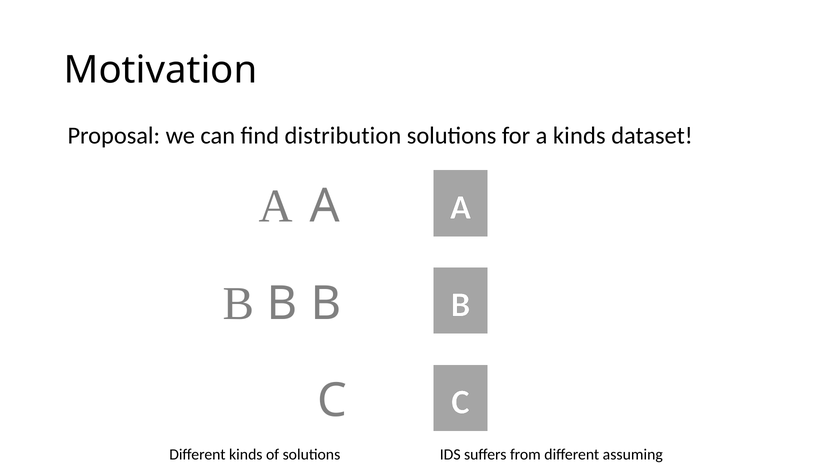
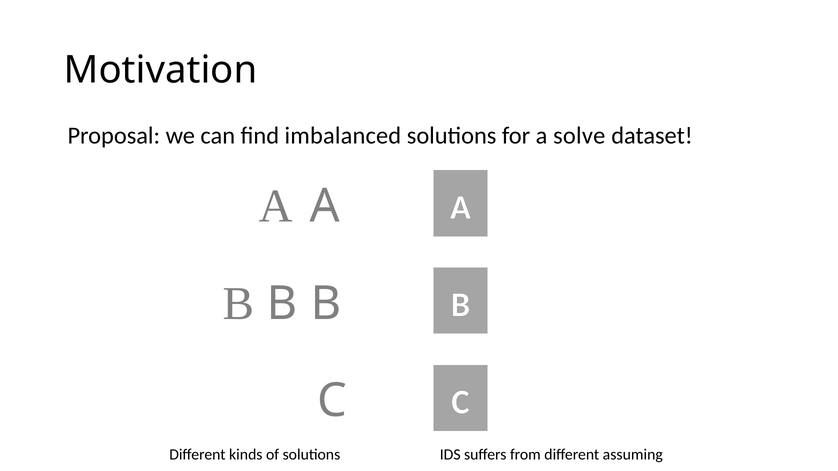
distribution: distribution -> imbalanced
a kinds: kinds -> solve
